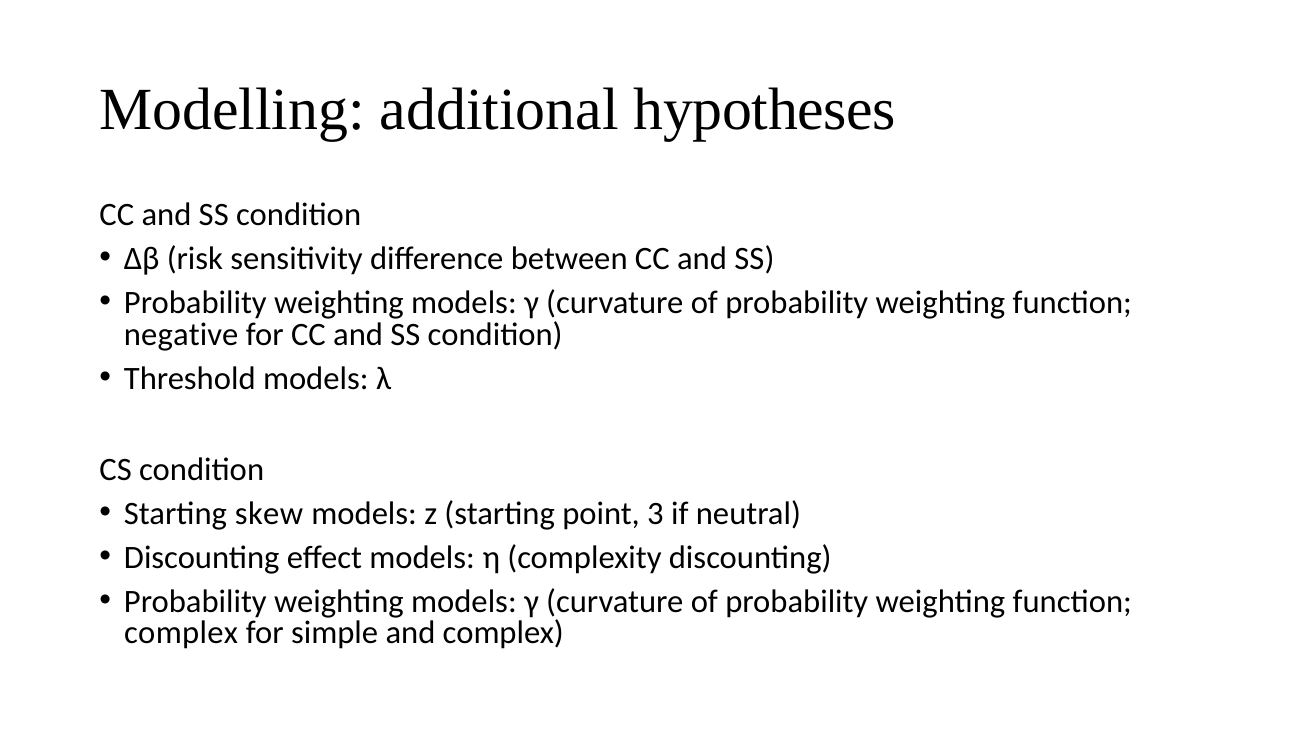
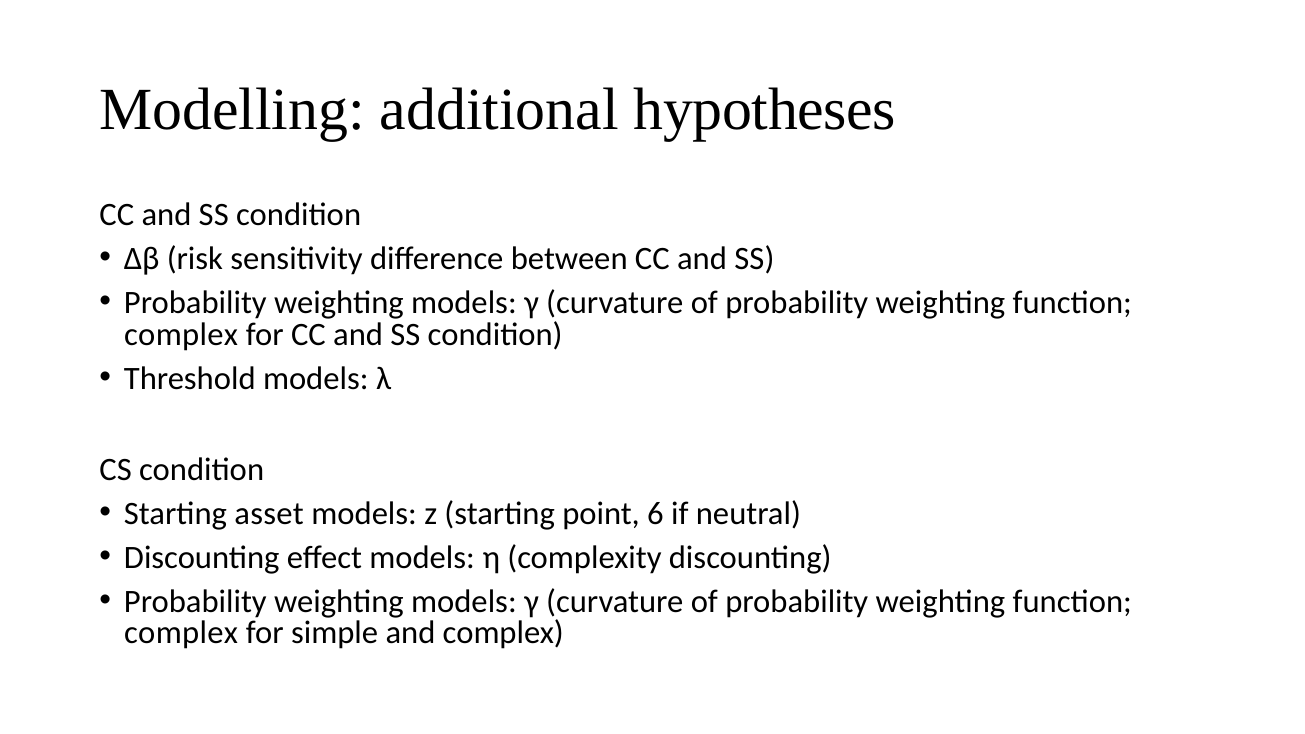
negative at (181, 334): negative -> complex
skew: skew -> asset
3: 3 -> 6
